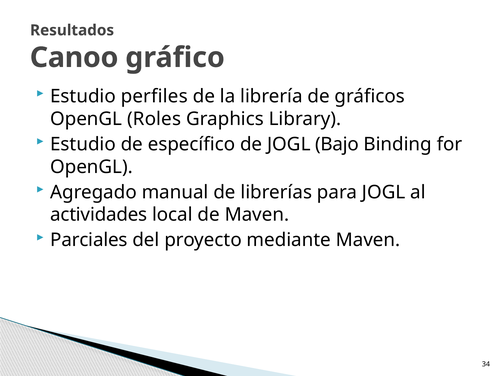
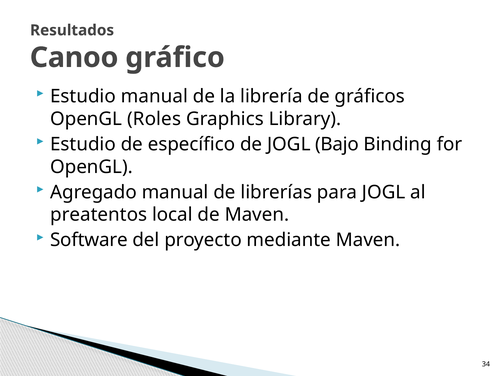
Estudio perfiles: perfiles -> manual
actividades: actividades -> preatentos
Parciales: Parciales -> Software
